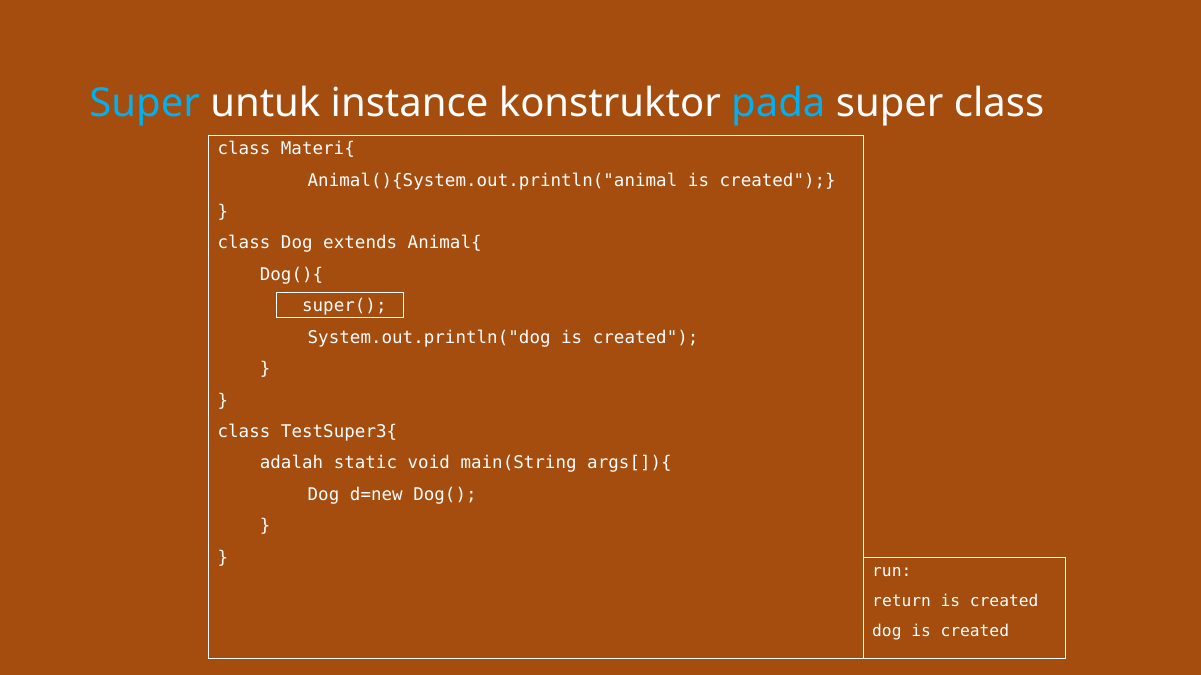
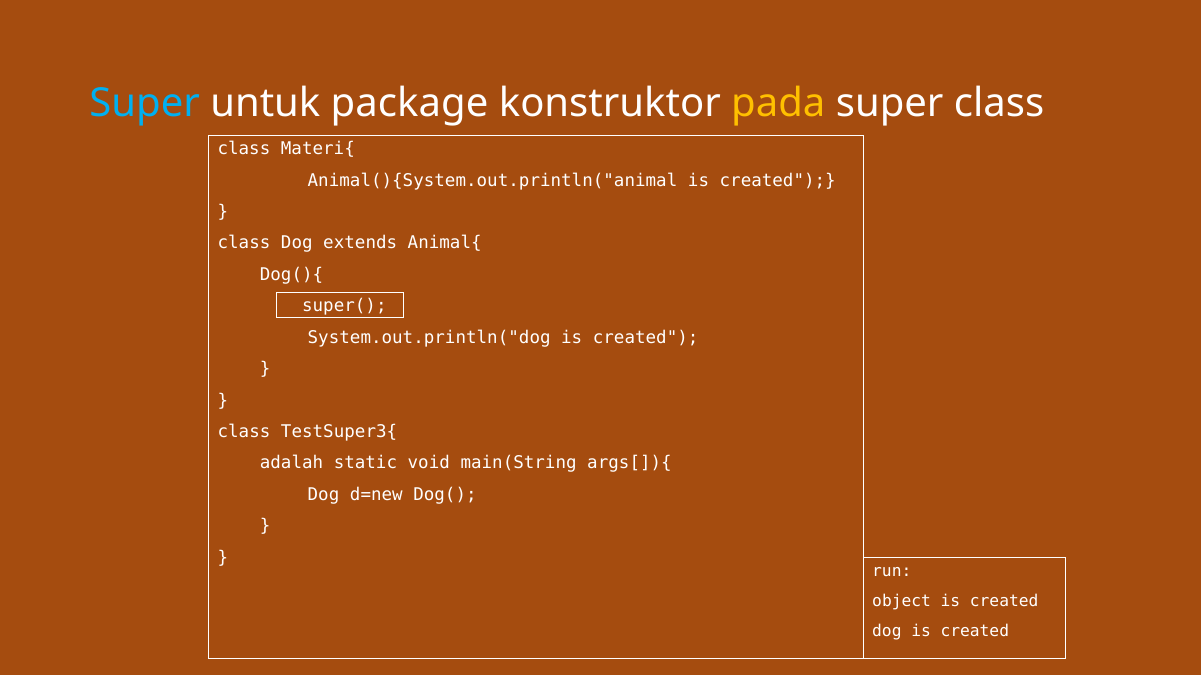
instance: instance -> package
pada colour: light blue -> yellow
return: return -> object
